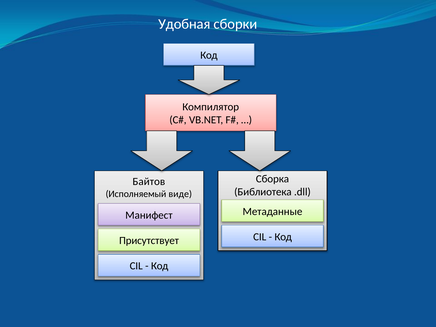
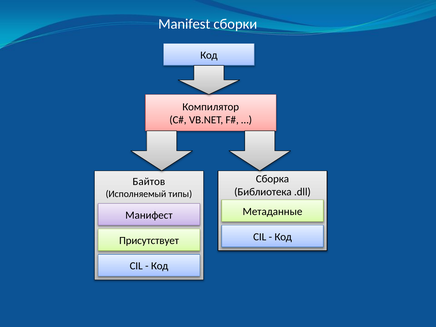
Удобная: Удобная -> Manifest
виде: виде -> типы
